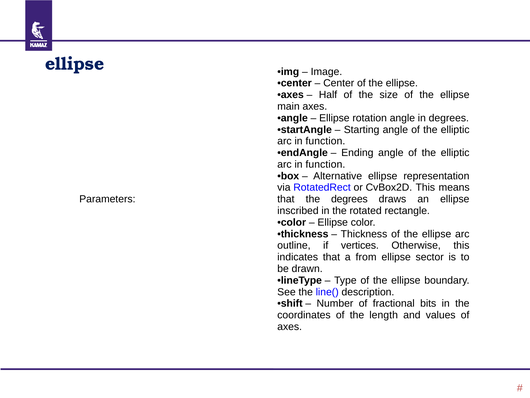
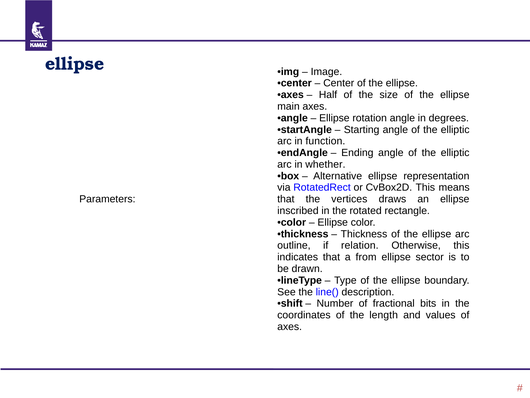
function at (325, 164): function -> whether
the degrees: degrees -> vertices
vertices: vertices -> relation
